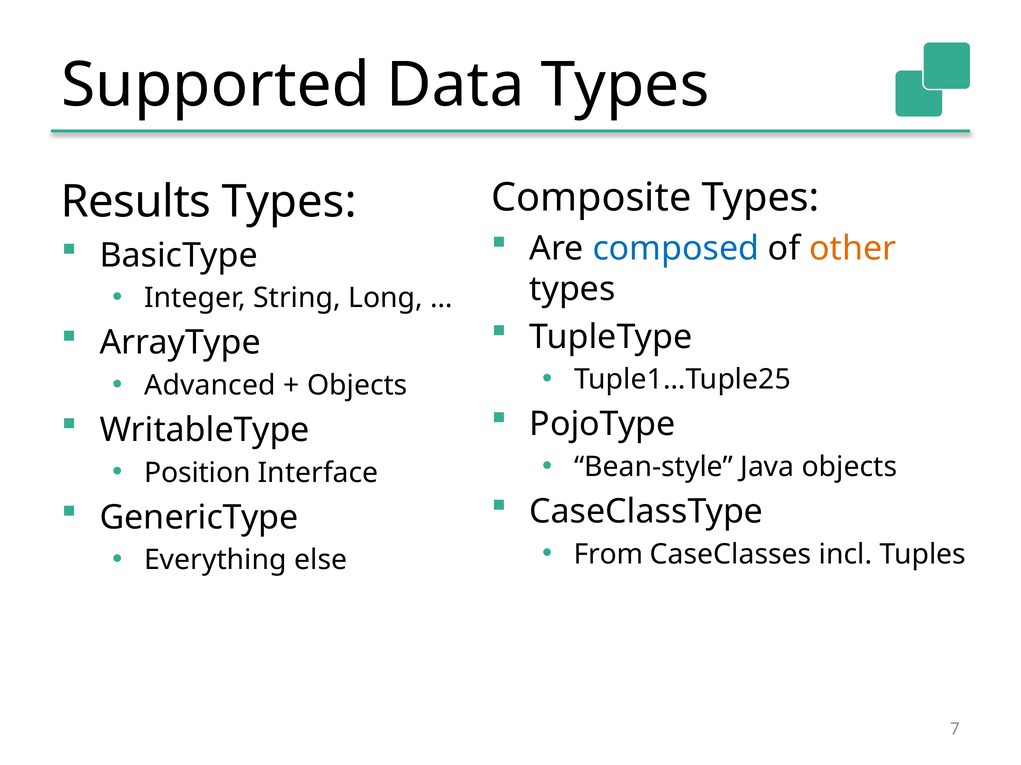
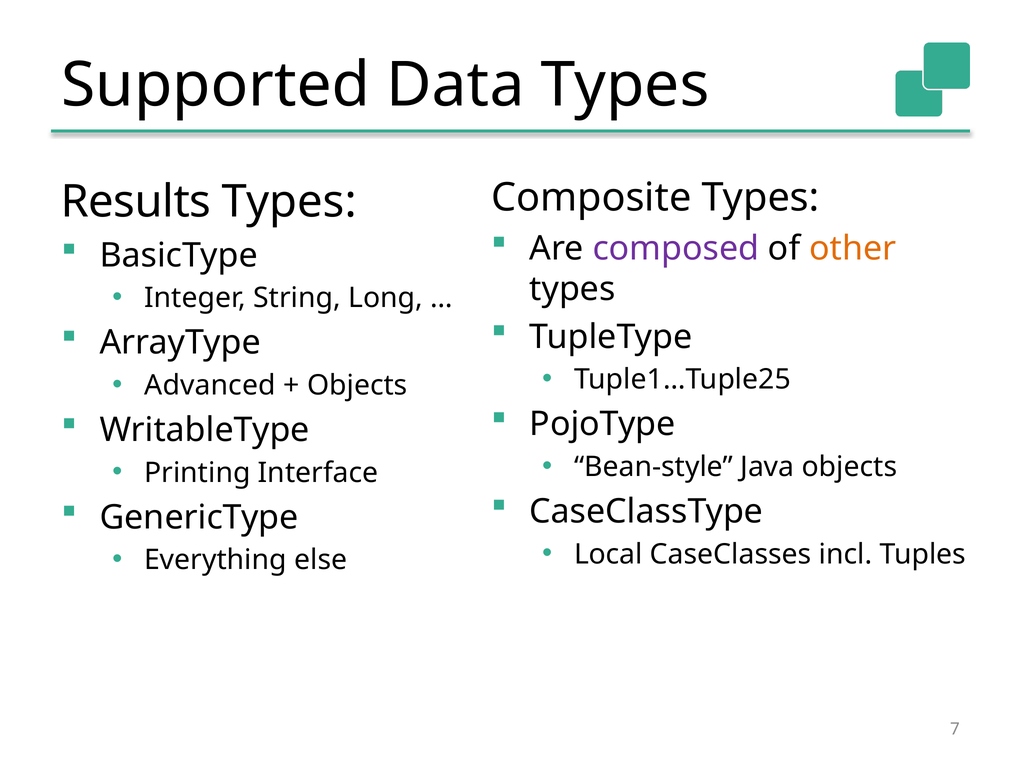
composed colour: blue -> purple
Position: Position -> Printing
From: From -> Local
